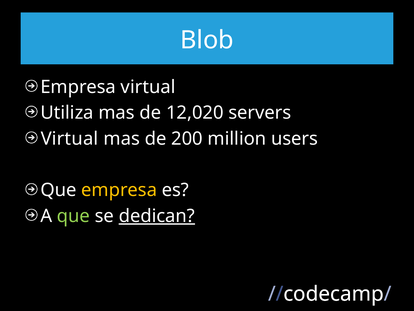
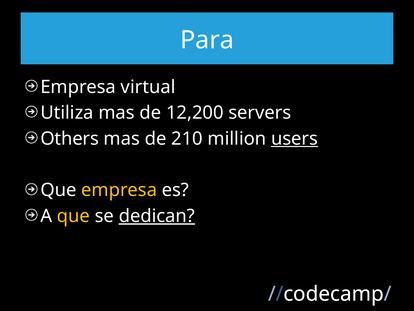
Blob: Blob -> Para
12,020: 12,020 -> 12,200
Virtual at (70, 138): Virtual -> Others
200: 200 -> 210
users underline: none -> present
que at (73, 216) colour: light green -> yellow
